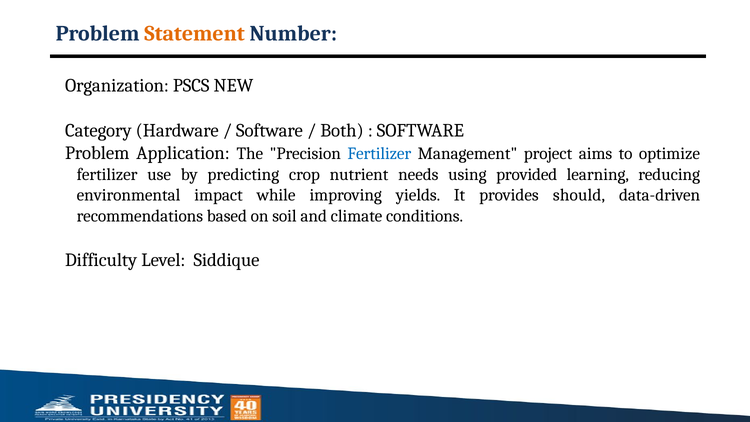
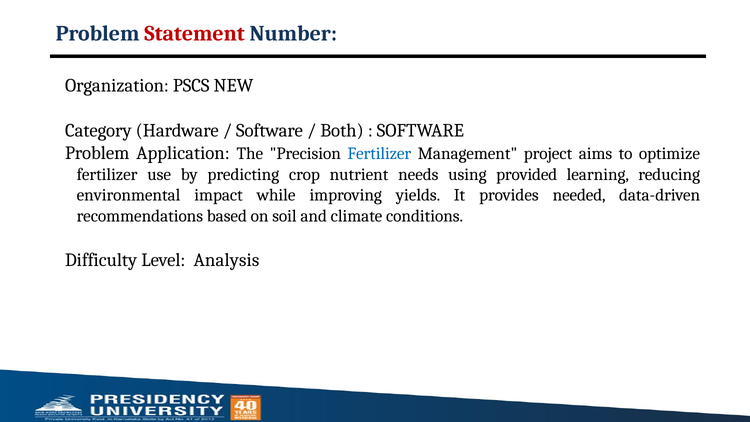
Statement colour: orange -> red
should: should -> needed
Siddique: Siddique -> Analysis
